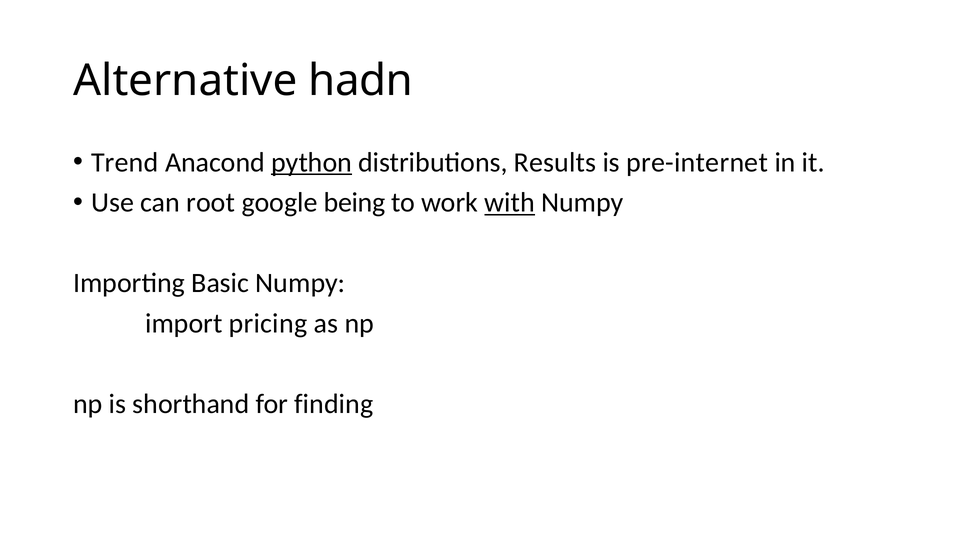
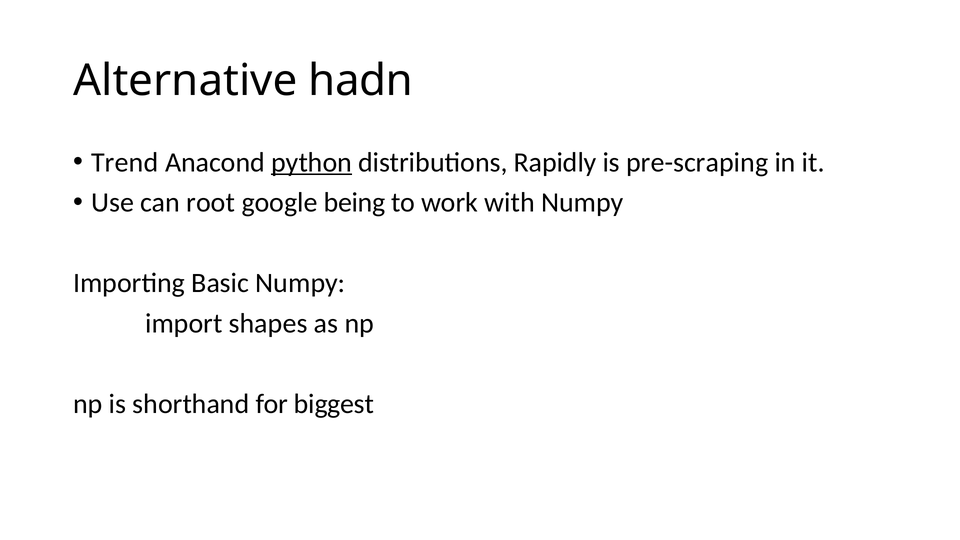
Results: Results -> Rapidly
pre-internet: pre-internet -> pre-scraping
with underline: present -> none
pricing: pricing -> shapes
finding: finding -> biggest
